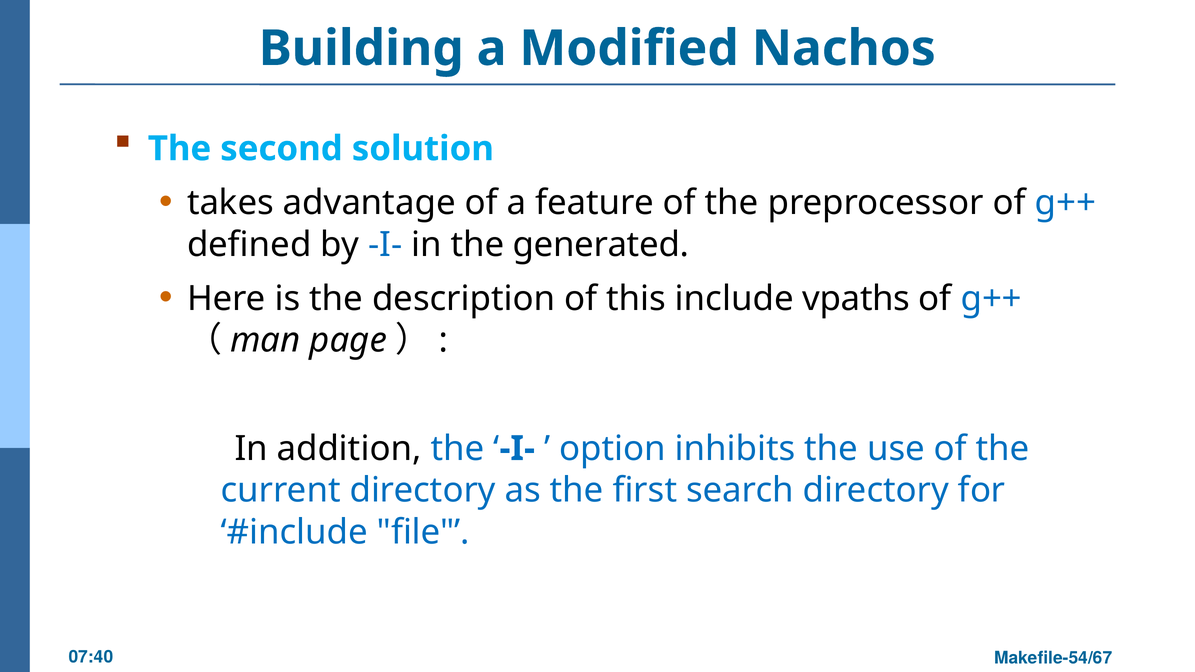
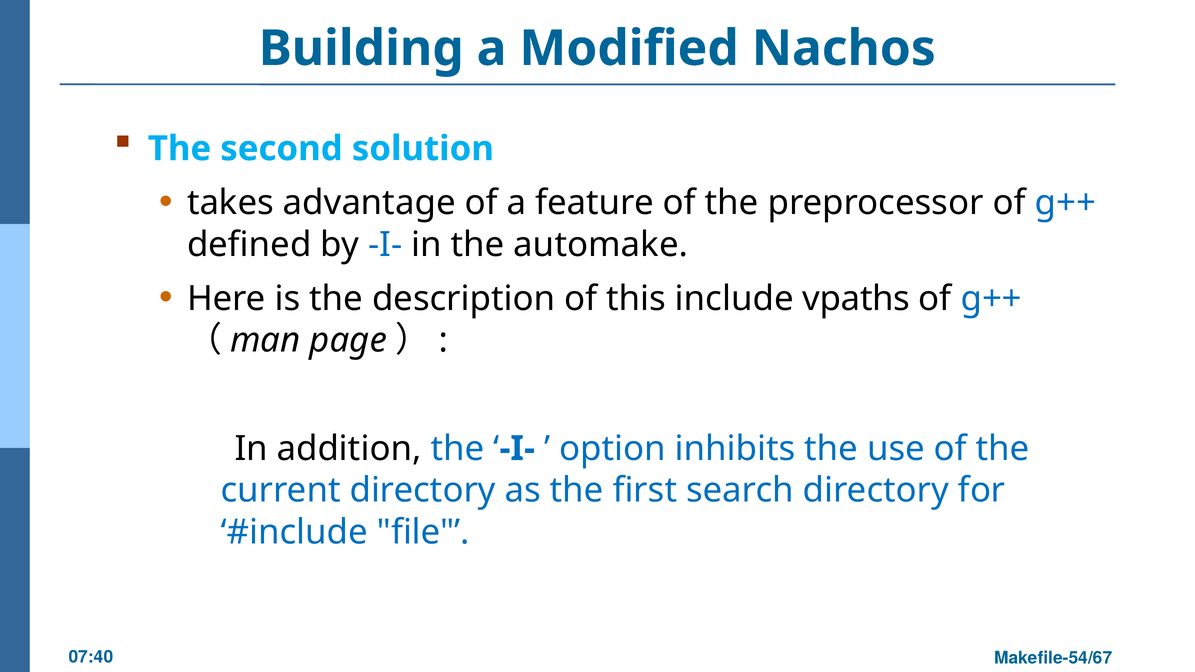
generated: generated -> automake
